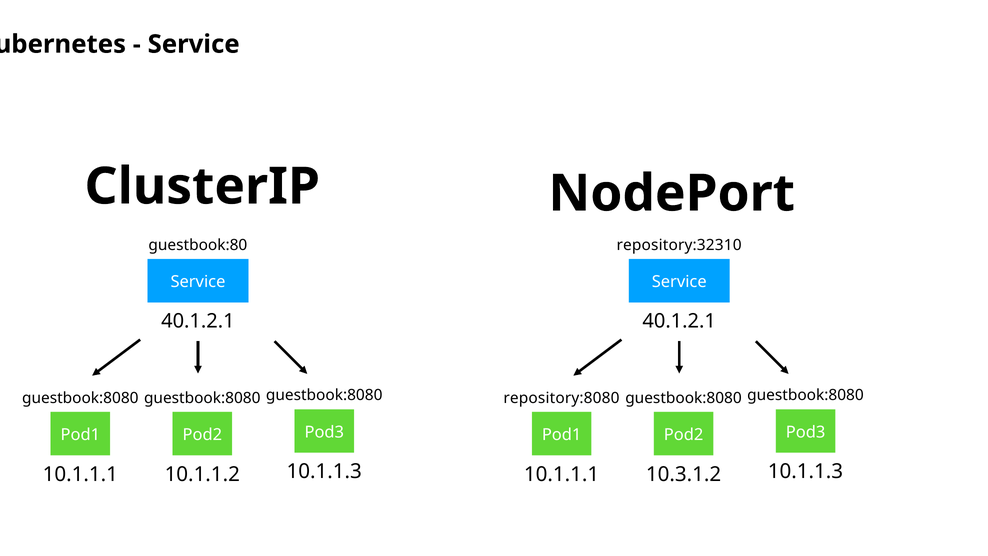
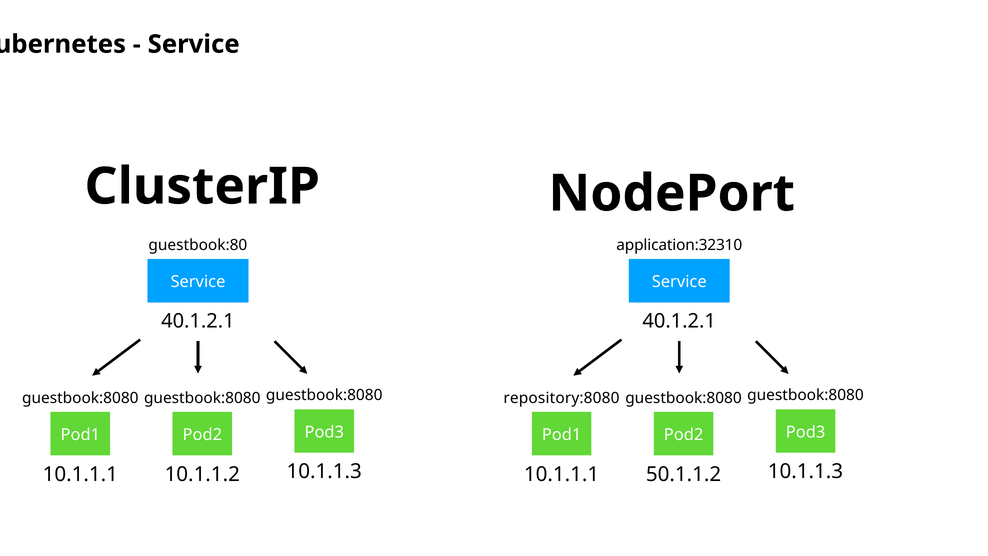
repository:32310: repository:32310 -> application:32310
10.3.1.2: 10.3.1.2 -> 50.1.1.2
